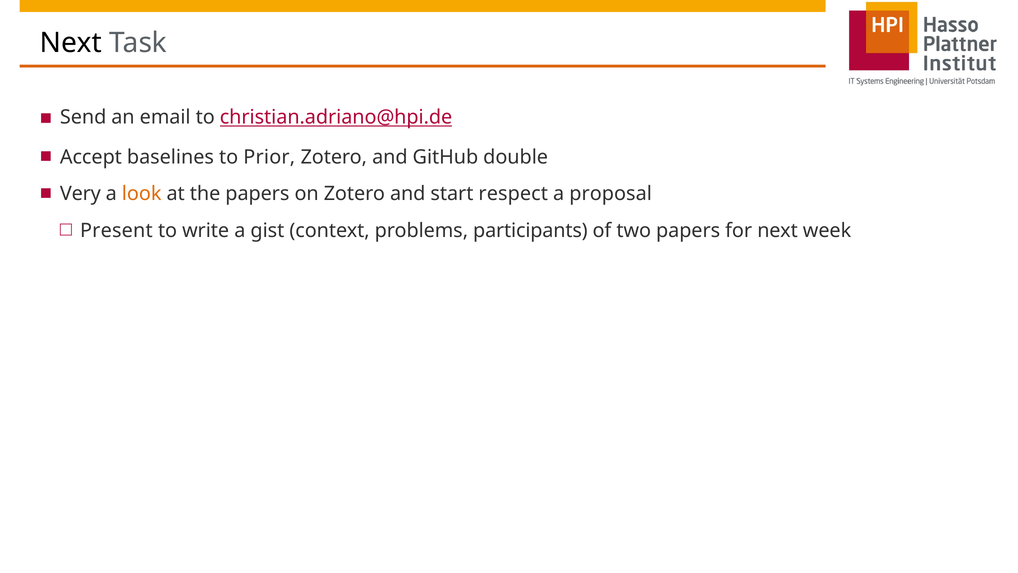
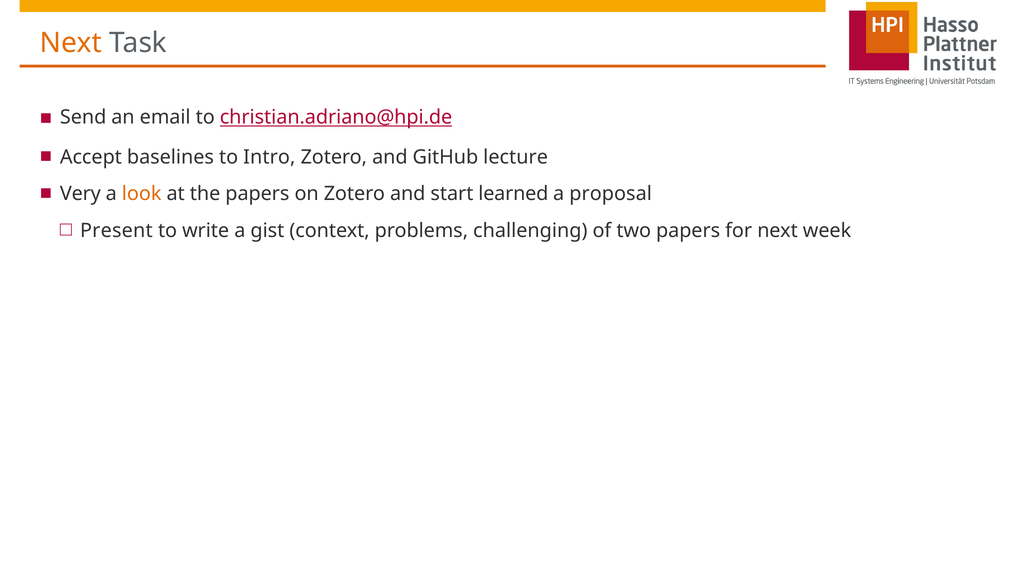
Next at (71, 43) colour: black -> orange
Prior: Prior -> Intro
double: double -> lecture
respect: respect -> learned
participants: participants -> challenging
